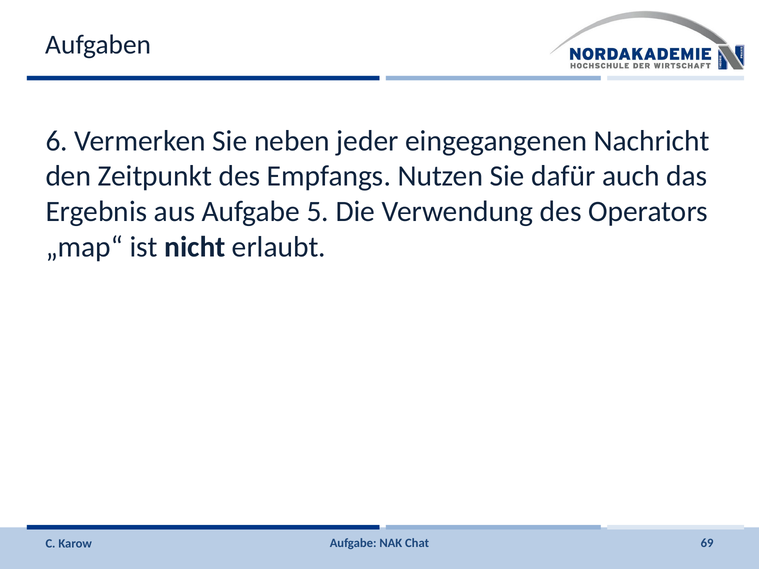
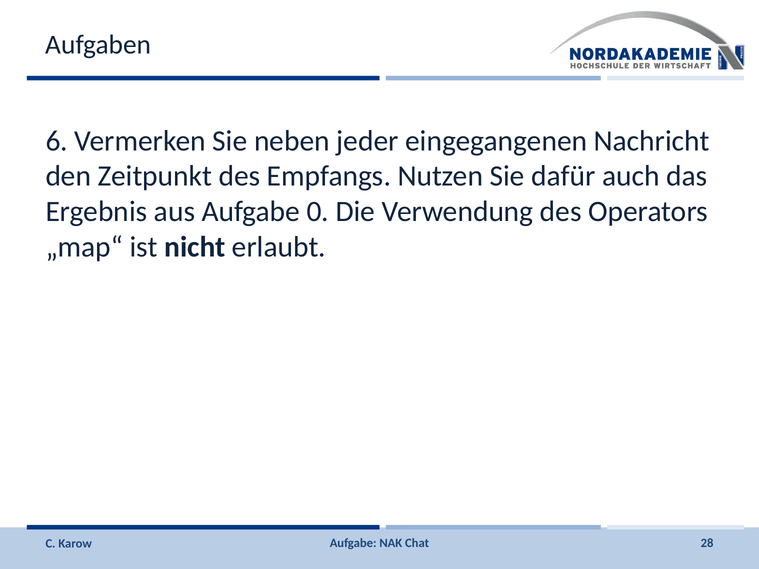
5: 5 -> 0
69: 69 -> 28
